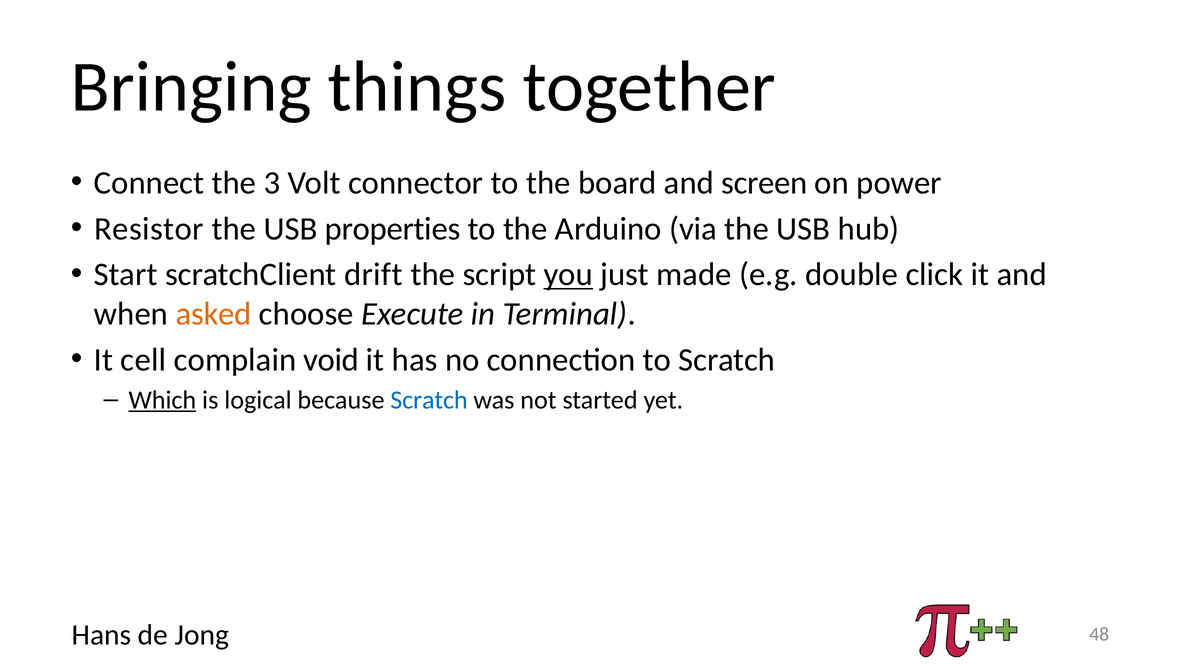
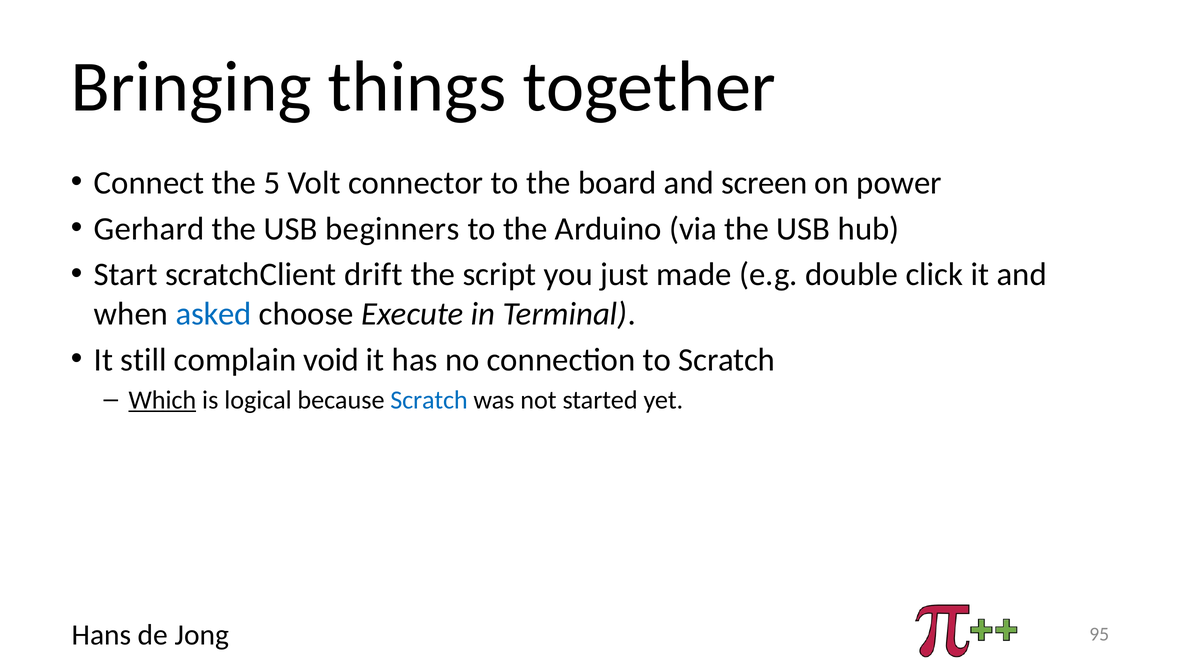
3: 3 -> 5
Resistor: Resistor -> Gerhard
properties: properties -> beginners
you underline: present -> none
asked colour: orange -> blue
cell: cell -> still
48: 48 -> 95
